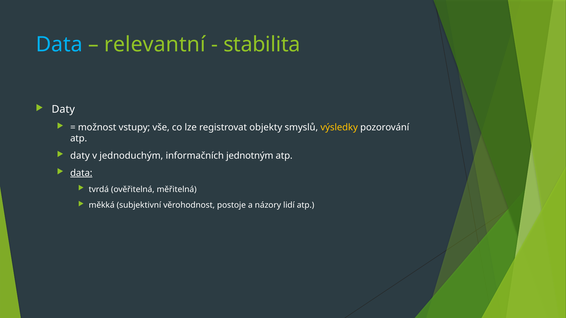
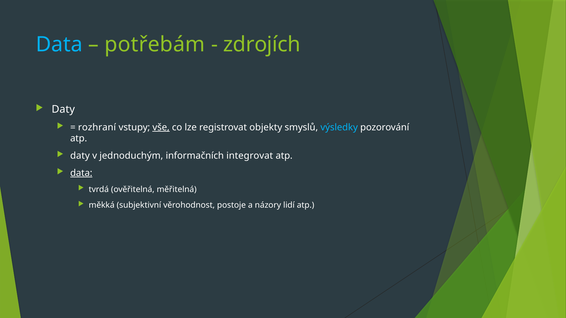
relevantní: relevantní -> potřebám
stabilita: stabilita -> zdrojích
možnost: možnost -> rozhraní
vše underline: none -> present
výsledky colour: yellow -> light blue
jednotným: jednotným -> integrovat
